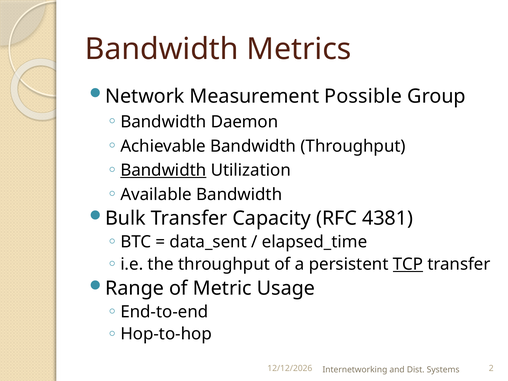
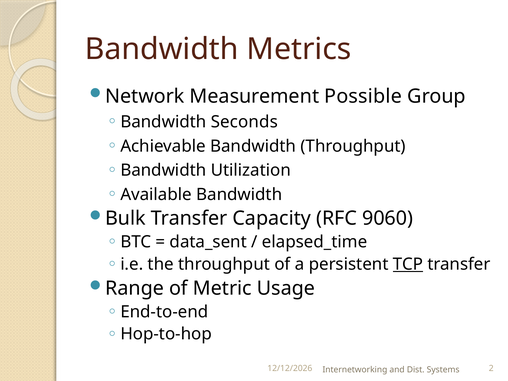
Daemon: Daemon -> Seconds
Bandwidth at (163, 170) underline: present -> none
4381: 4381 -> 9060
